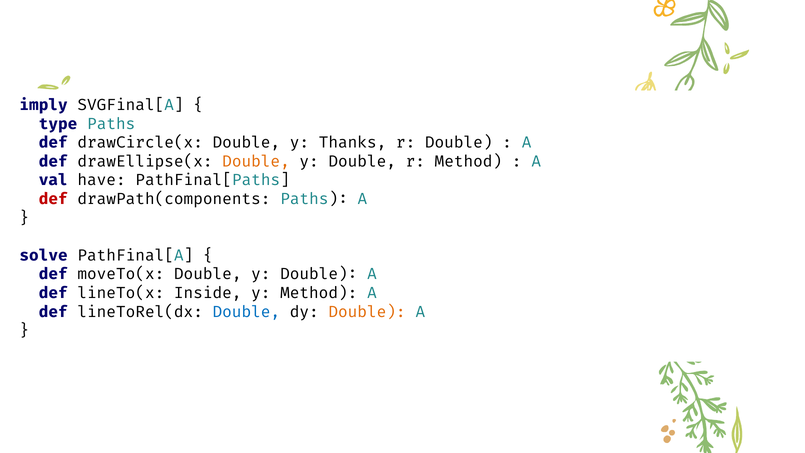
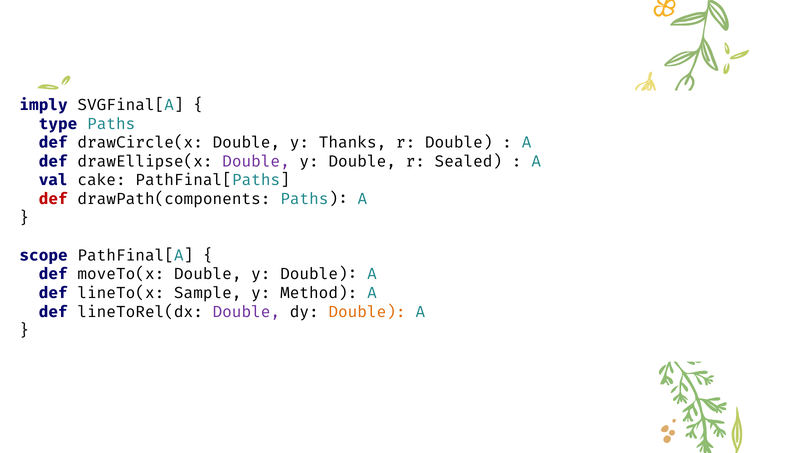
Double at (256, 161) colour: orange -> purple
r Method: Method -> Sealed
have: have -> cake
solve: solve -> scope
Inside: Inside -> Sample
Double at (246, 312) colour: blue -> purple
